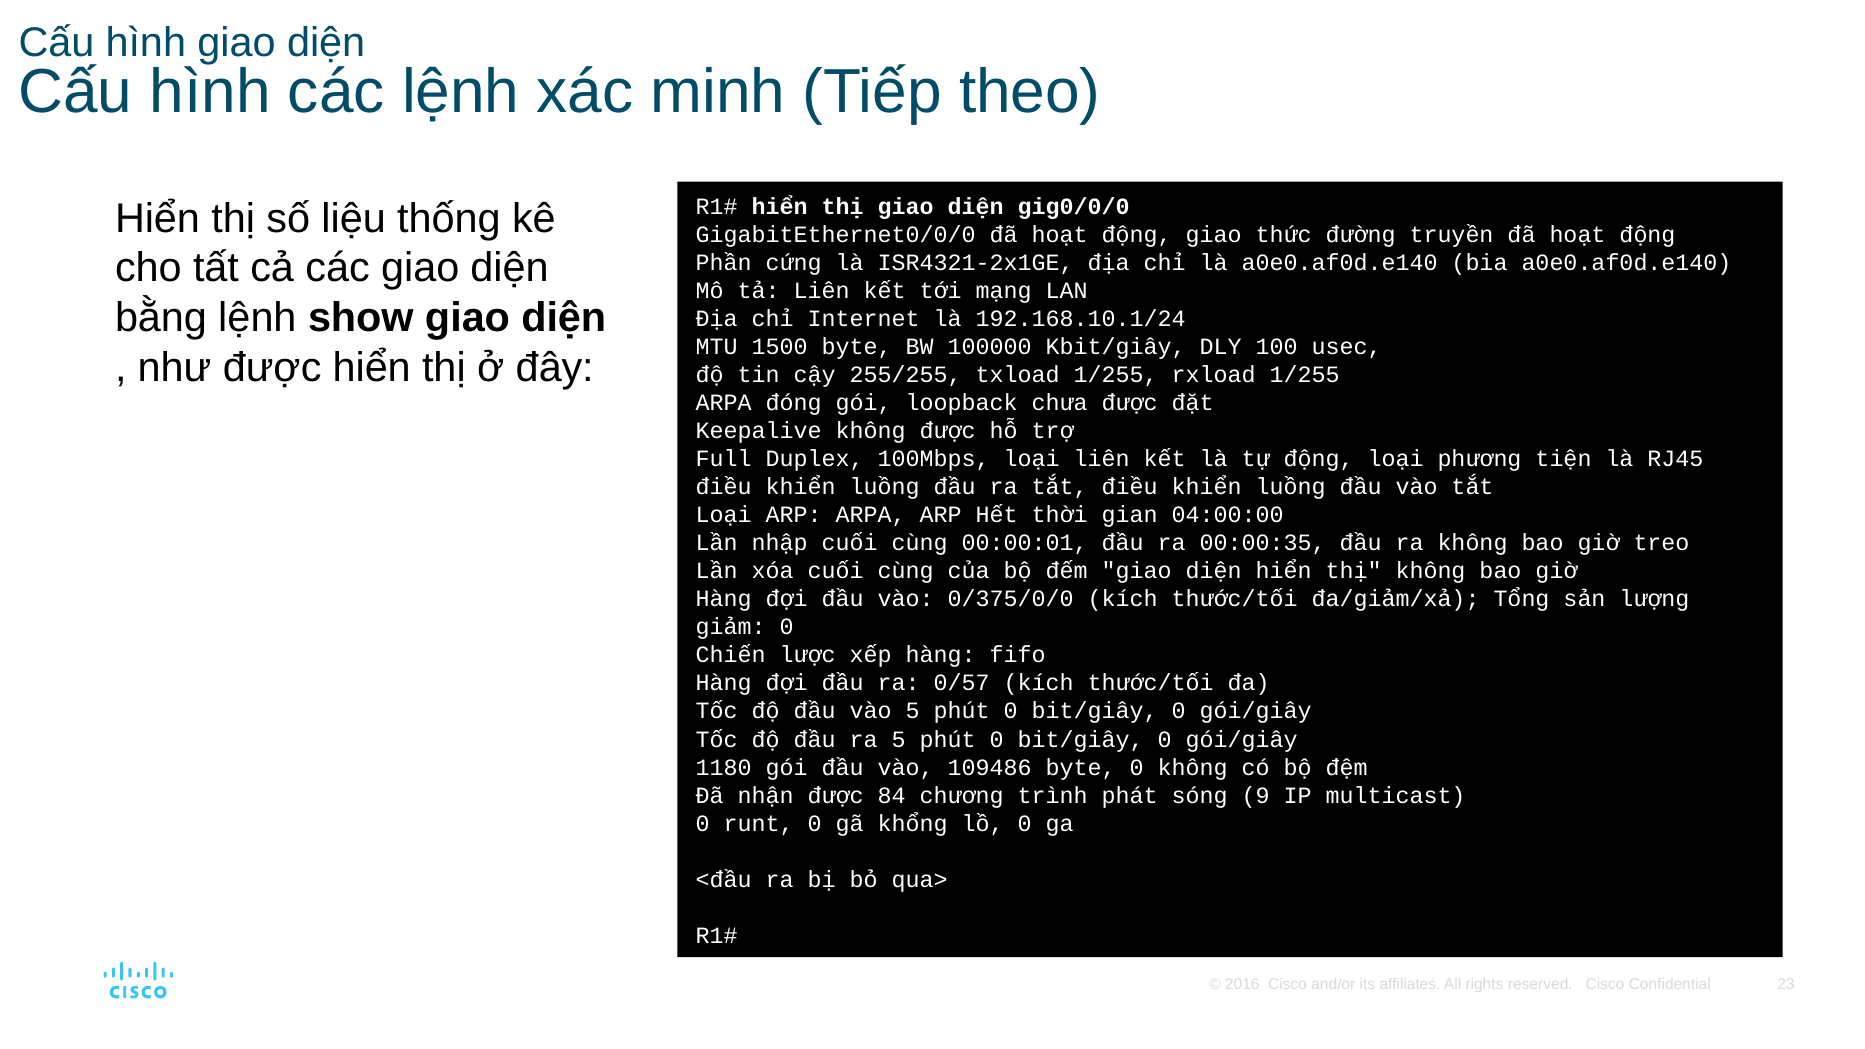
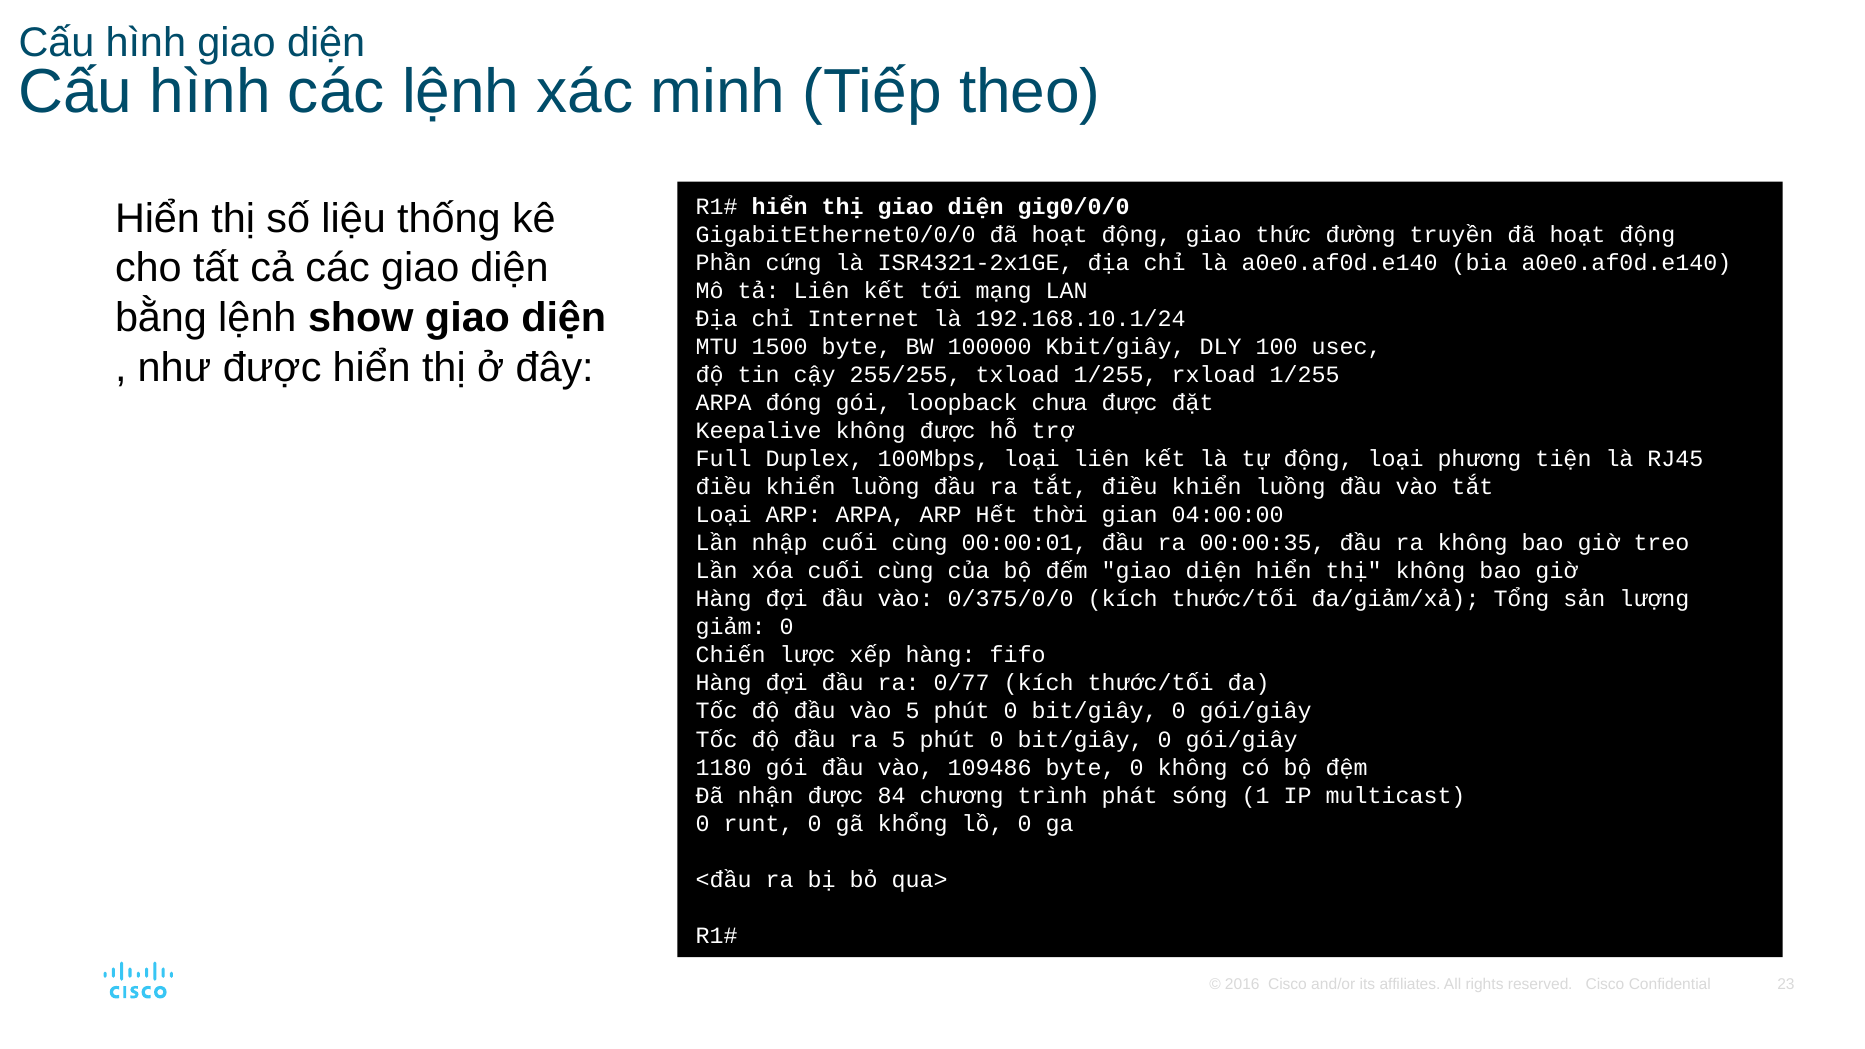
0/57: 0/57 -> 0/77
9: 9 -> 1
